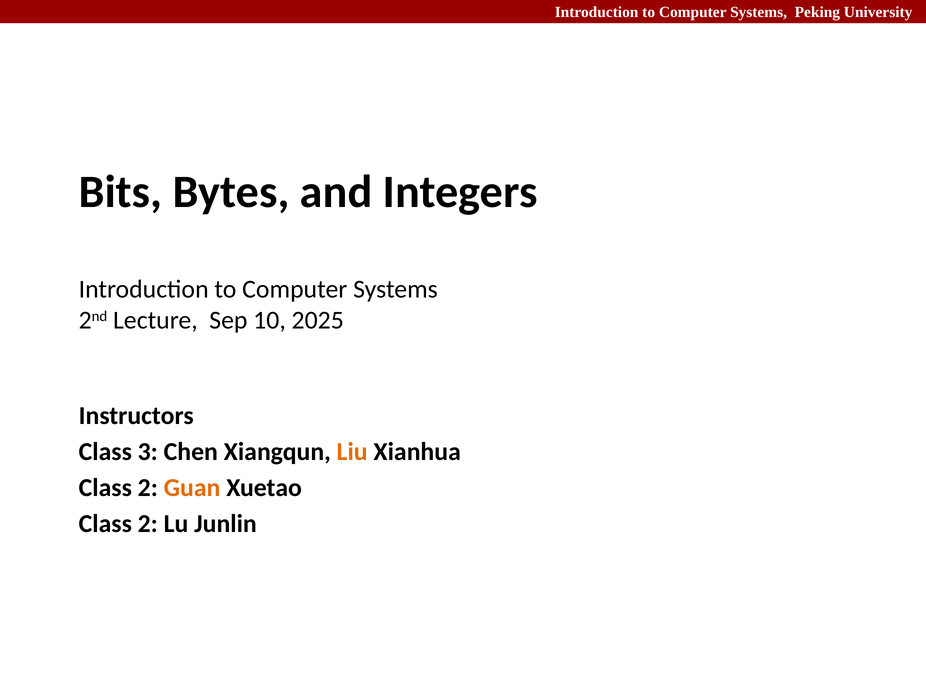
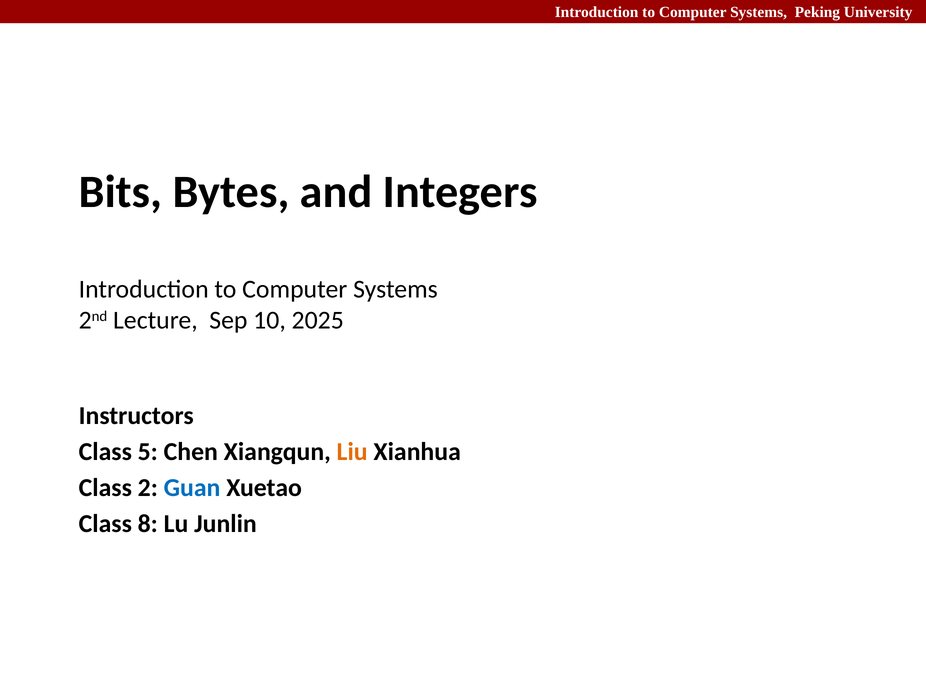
3: 3 -> 5
Guan colour: orange -> blue
2 at (148, 523): 2 -> 8
